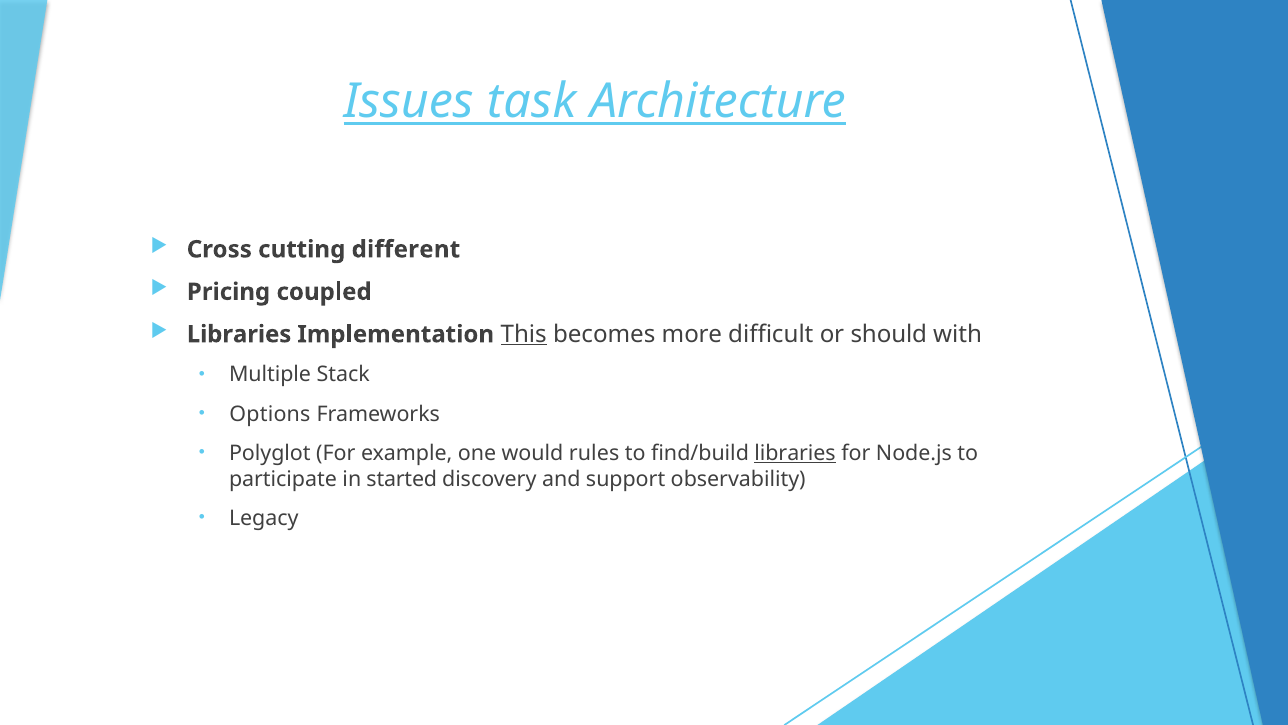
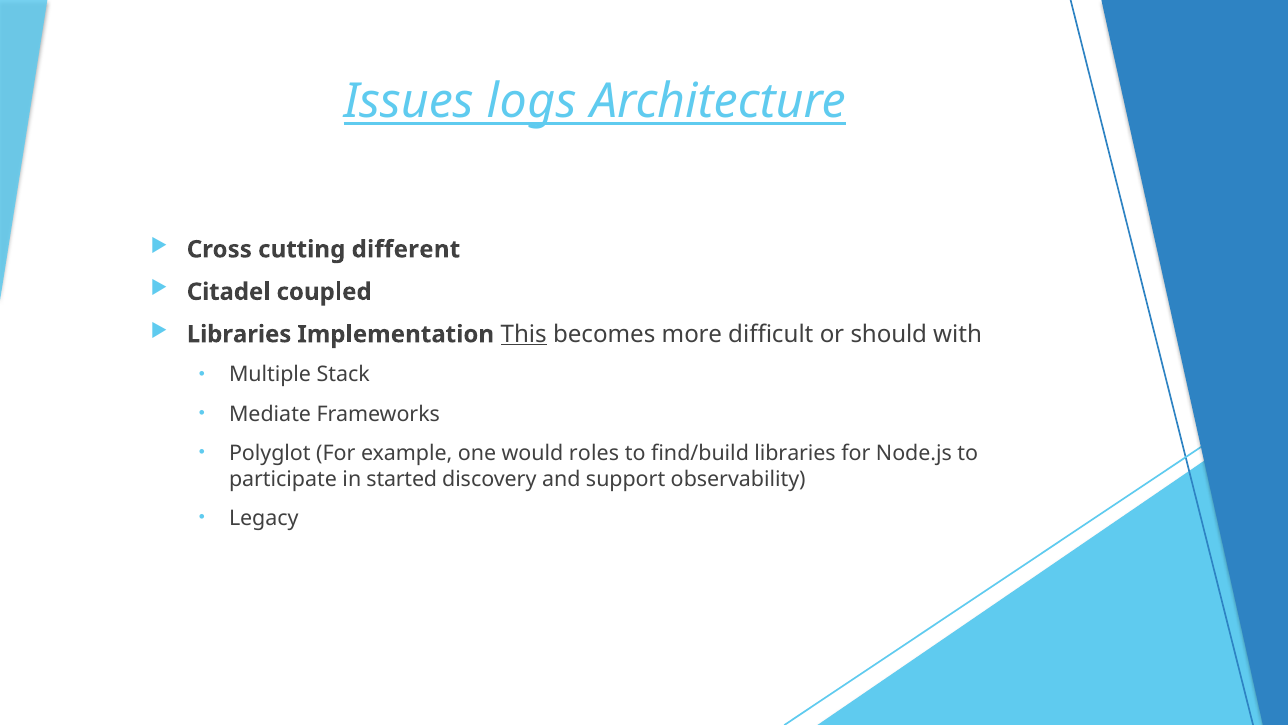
task: task -> logs
Pricing: Pricing -> Citadel
Options: Options -> Mediate
rules: rules -> roles
libraries at (795, 453) underline: present -> none
